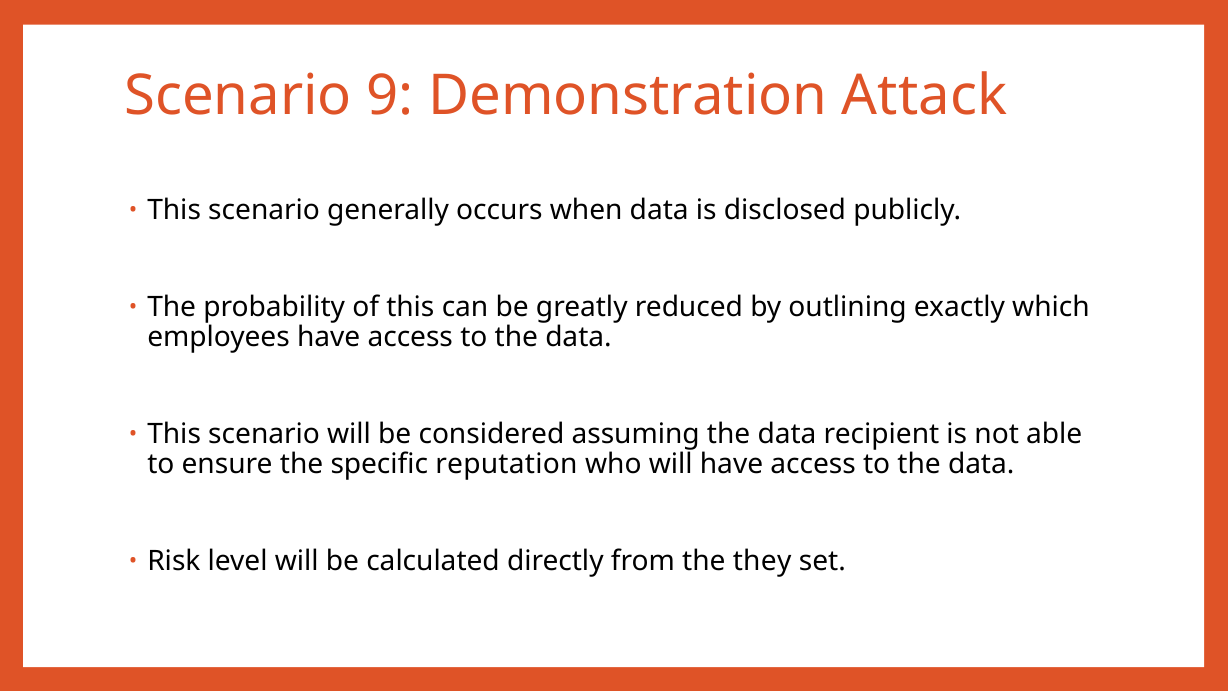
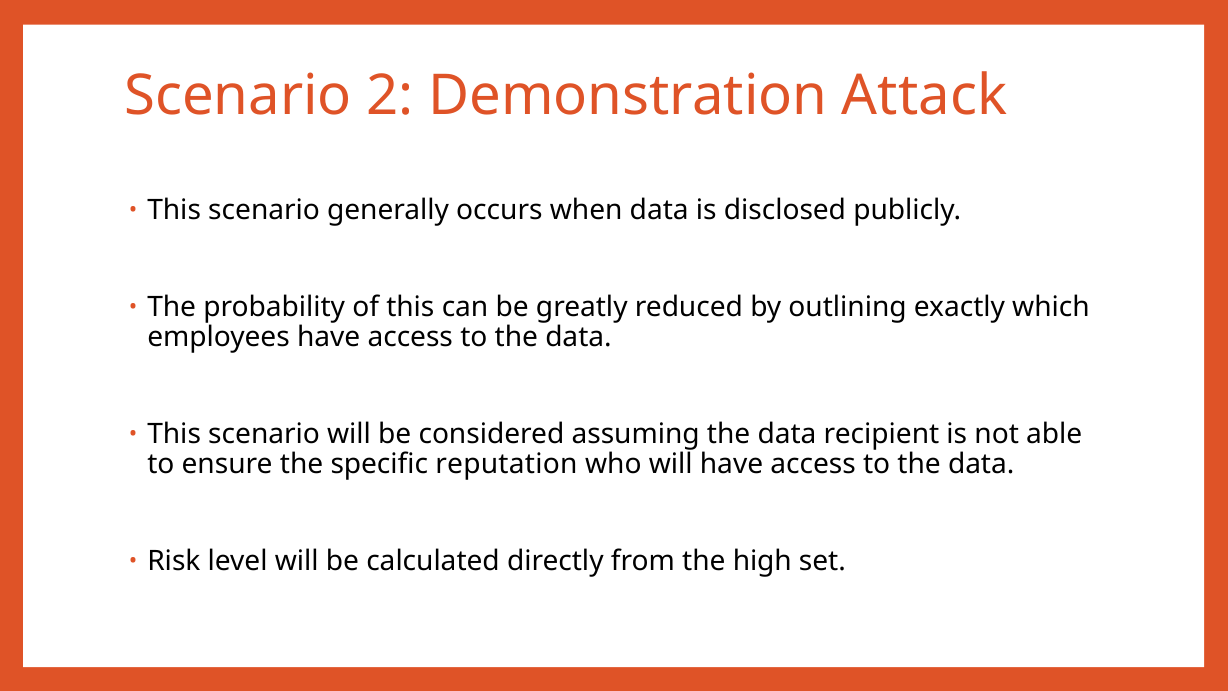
9: 9 -> 2
they: they -> high
